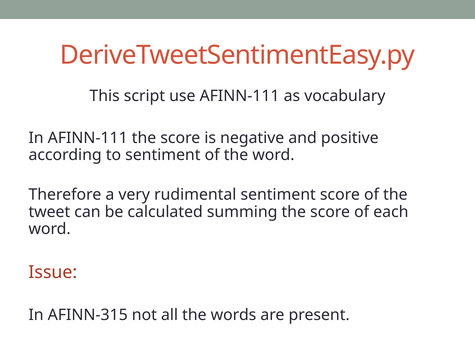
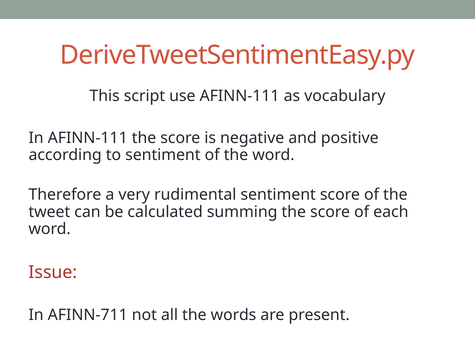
AFINN-315: AFINN-315 -> AFINN-711
